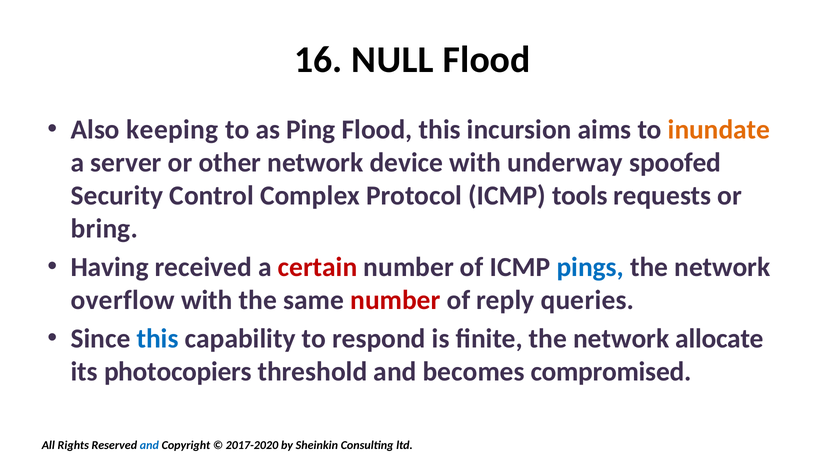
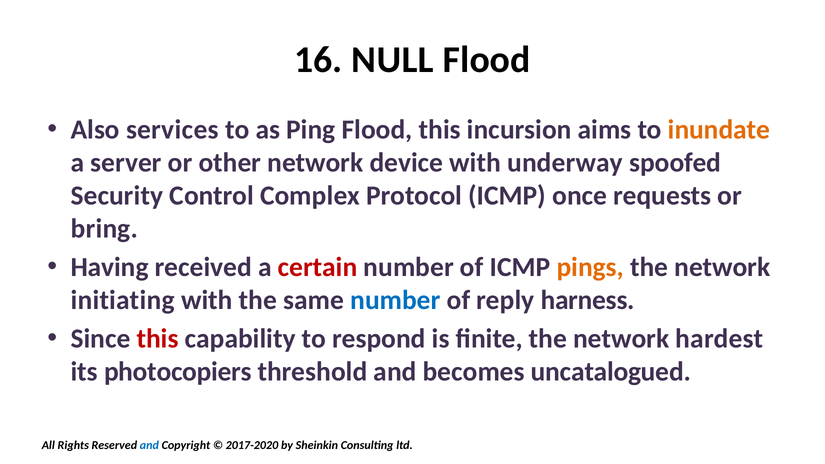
keeping: keeping -> services
tools: tools -> once
pings colour: blue -> orange
overflow: overflow -> initiating
number at (395, 300) colour: red -> blue
queries: queries -> harness
this at (158, 339) colour: blue -> red
allocate: allocate -> hardest
compromised: compromised -> uncatalogued
